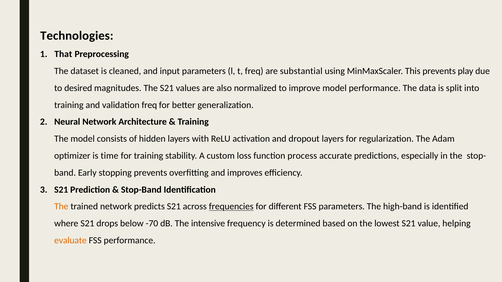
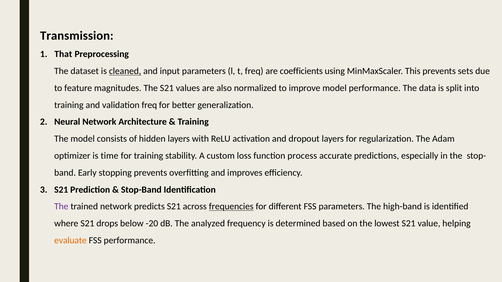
Technologies: Technologies -> Transmission
cleaned underline: none -> present
substantial: substantial -> coefficients
play: play -> sets
desired: desired -> feature
The at (61, 207) colour: orange -> purple
-70: -70 -> -20
intensive: intensive -> analyzed
